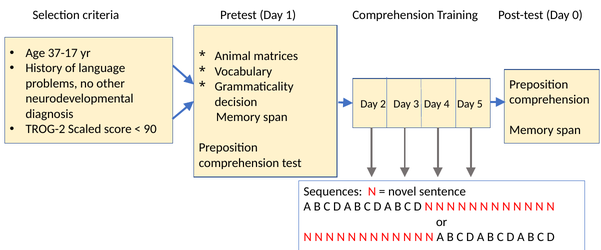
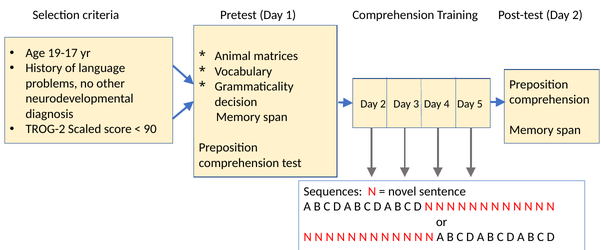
Post-test Day 0: 0 -> 2
37-17: 37-17 -> 19-17
